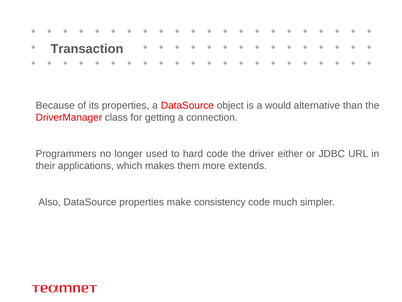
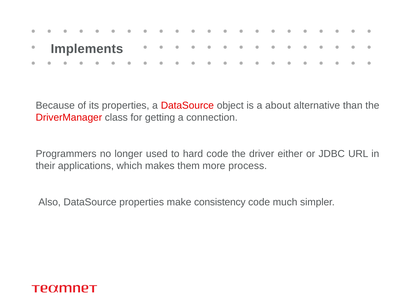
Transaction: Transaction -> Implements
would: would -> about
extends: extends -> process
